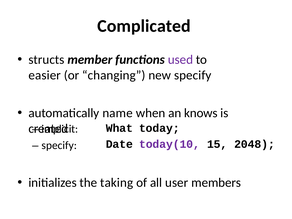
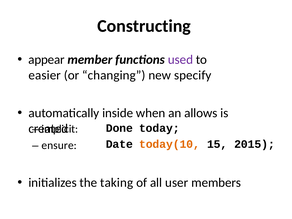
Complicated: Complicated -> Constructing
structs: structs -> appear
name: name -> inside
knows: knows -> allows
What: What -> Done
specify at (59, 145): specify -> ensure
today(10 colour: purple -> orange
2048: 2048 -> 2015
